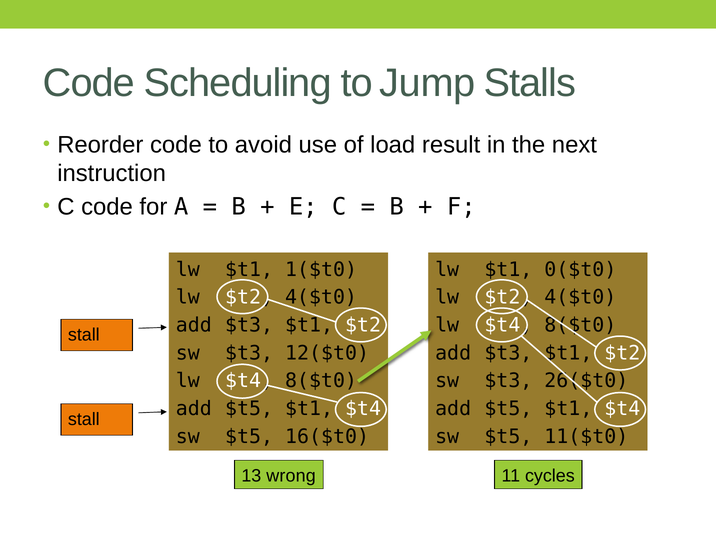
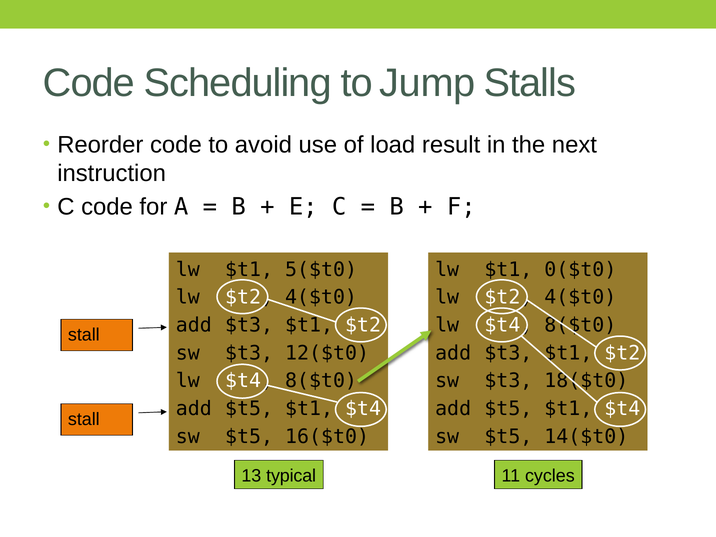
1($t0: 1($t0 -> 5($t0
26($t0: 26($t0 -> 18($t0
11($t0: 11($t0 -> 14($t0
wrong: wrong -> typical
